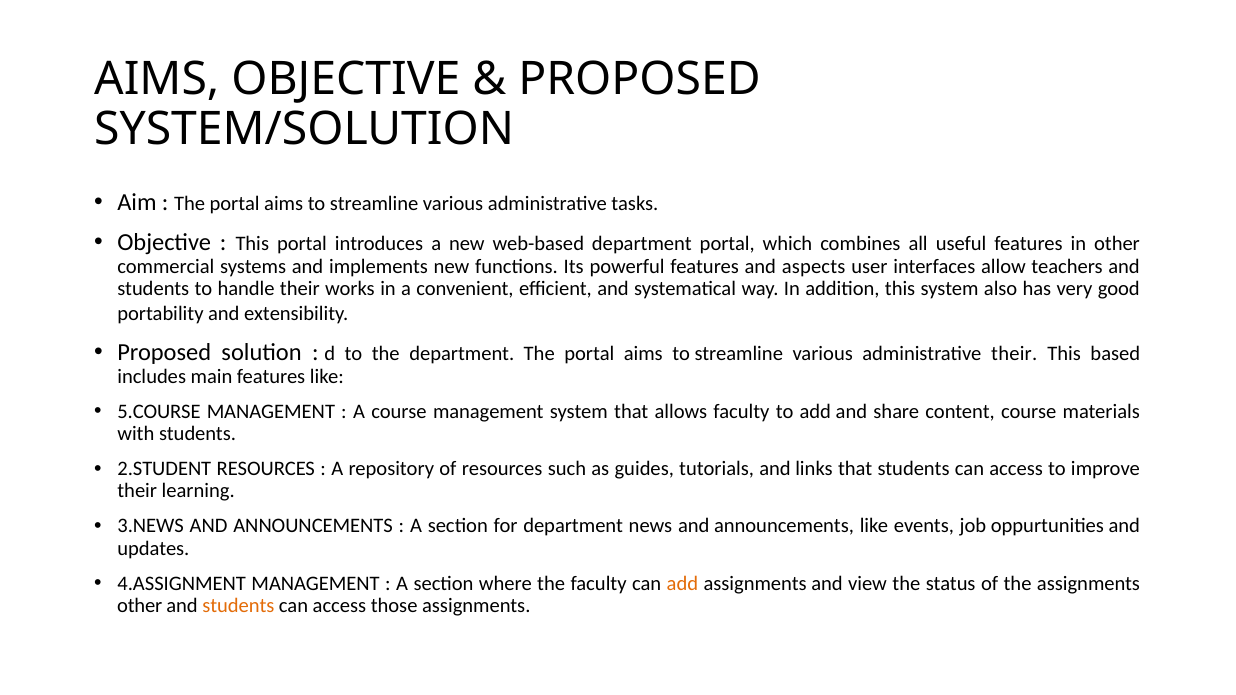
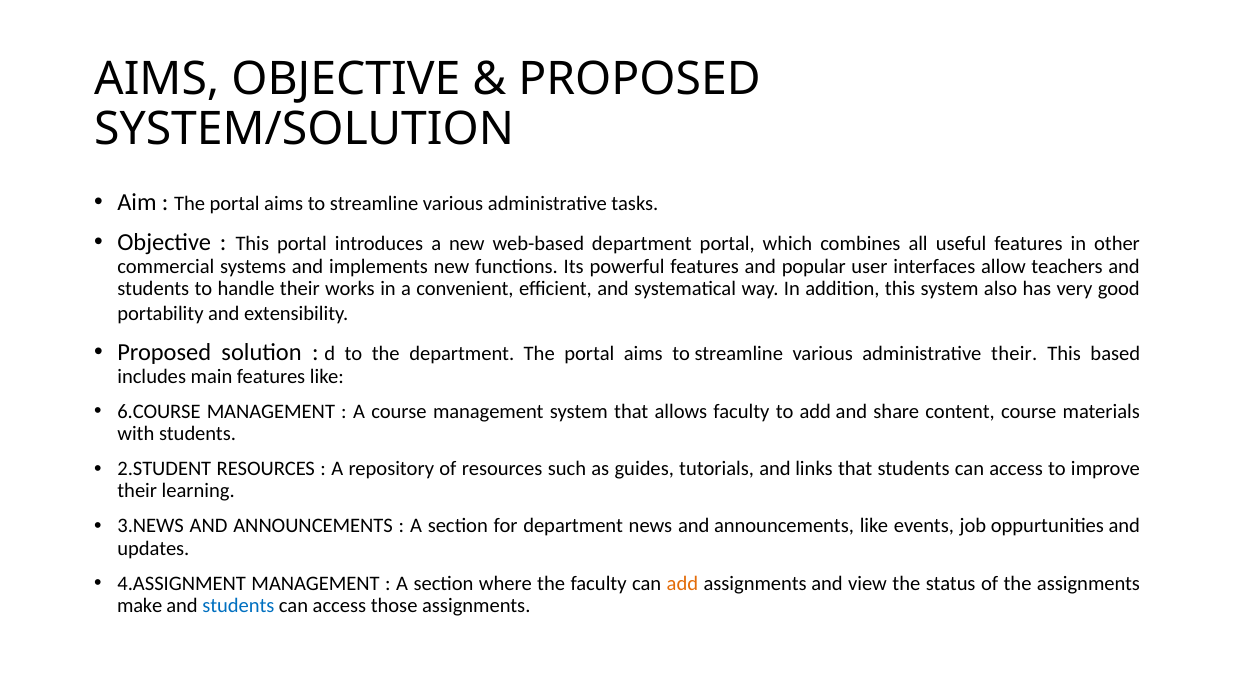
aspects: aspects -> popular
5.COURSE: 5.COURSE -> 6.COURSE
other at (140, 606): other -> make
students at (238, 606) colour: orange -> blue
